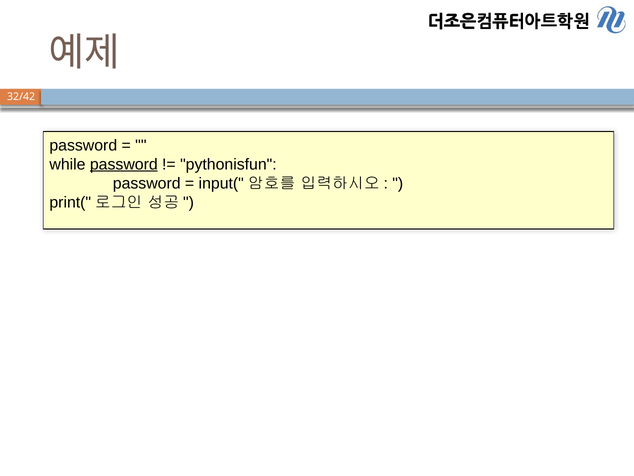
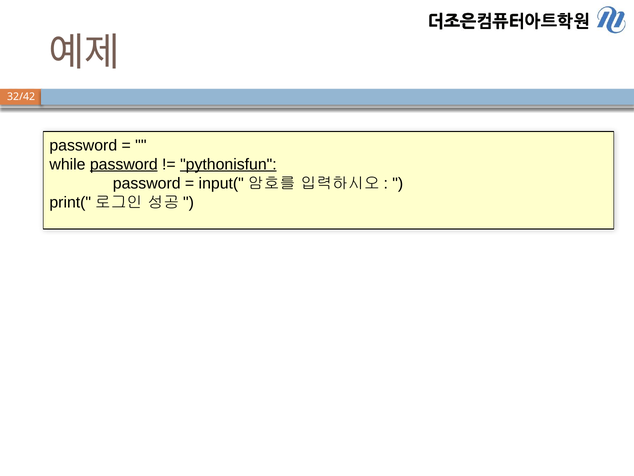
pythonisfun underline: none -> present
